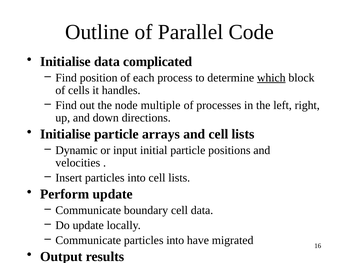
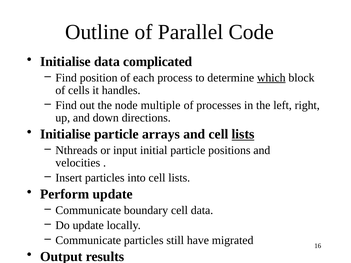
lists at (243, 134) underline: none -> present
Dynamic: Dynamic -> Nthreads
Communicate particles into: into -> still
